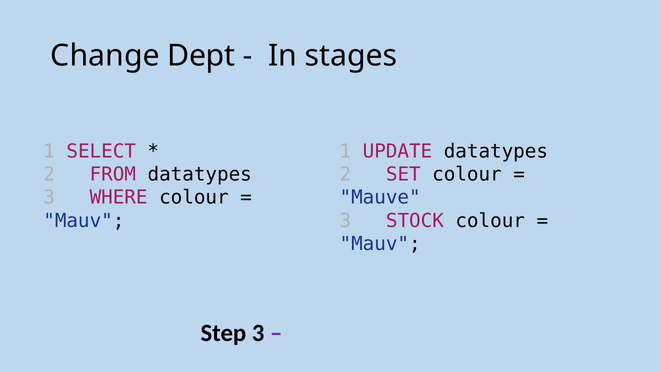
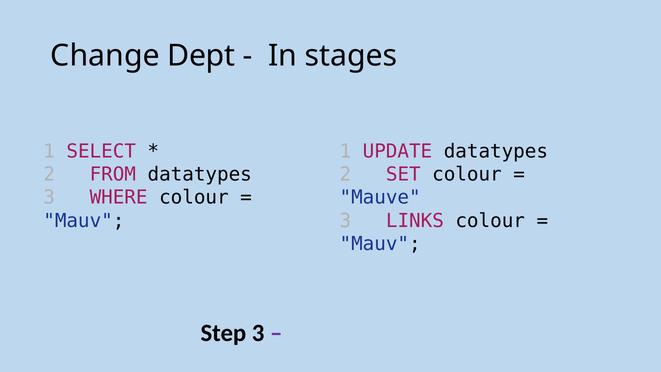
STOCK: STOCK -> LINKS
